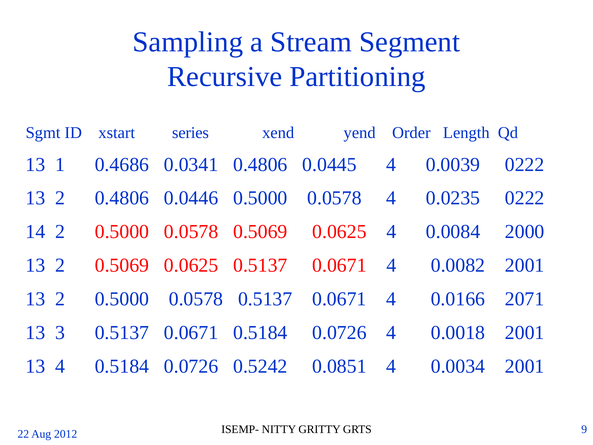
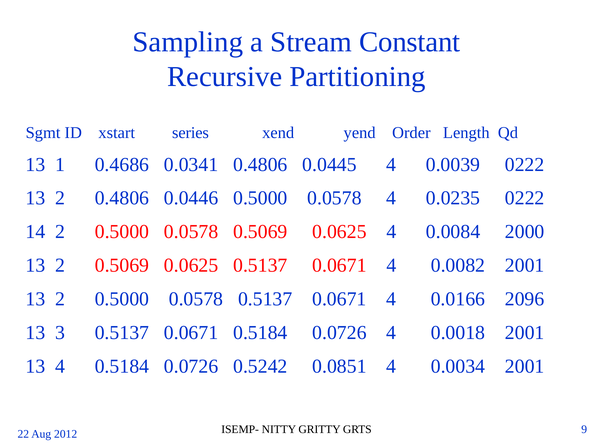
Segment: Segment -> Constant
2071: 2071 -> 2096
